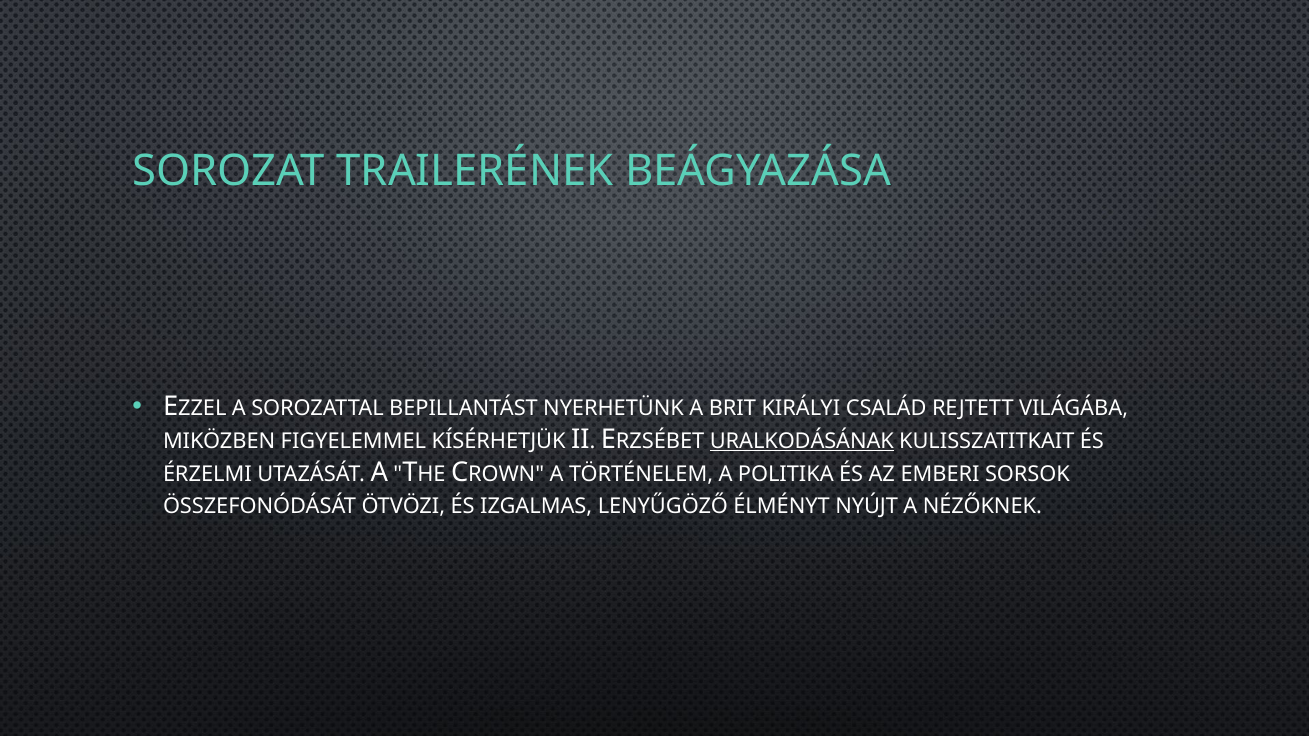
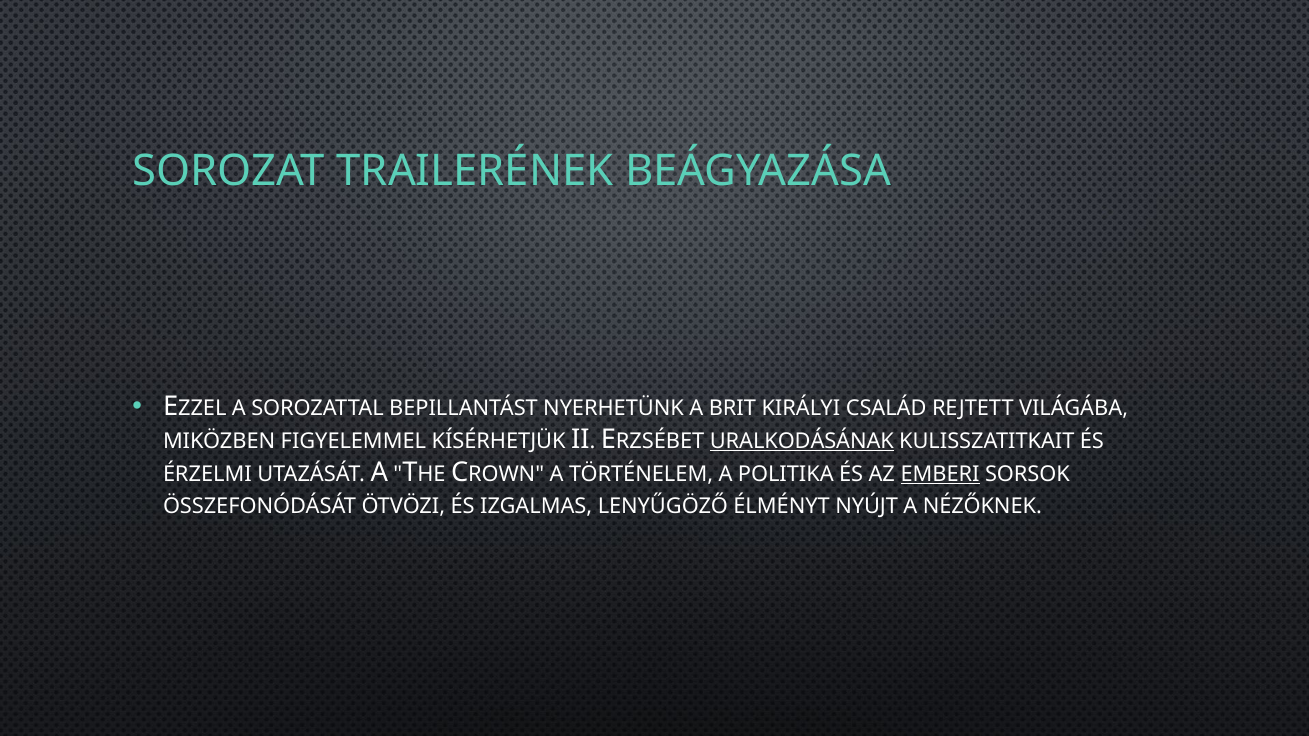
EMBERI underline: none -> present
